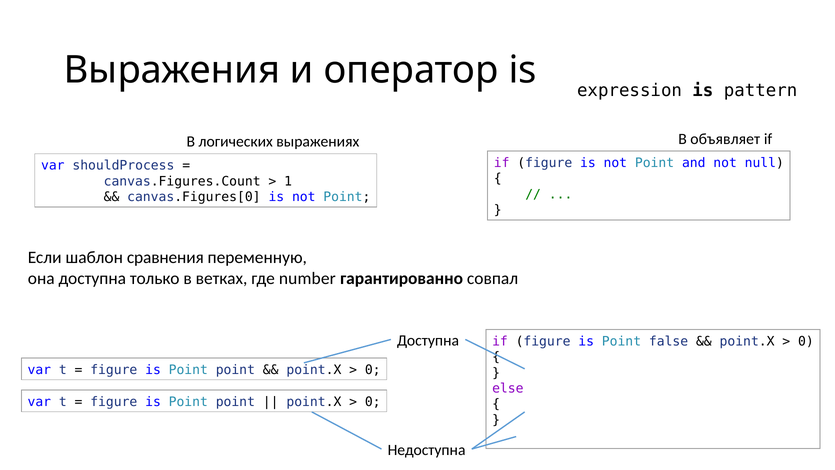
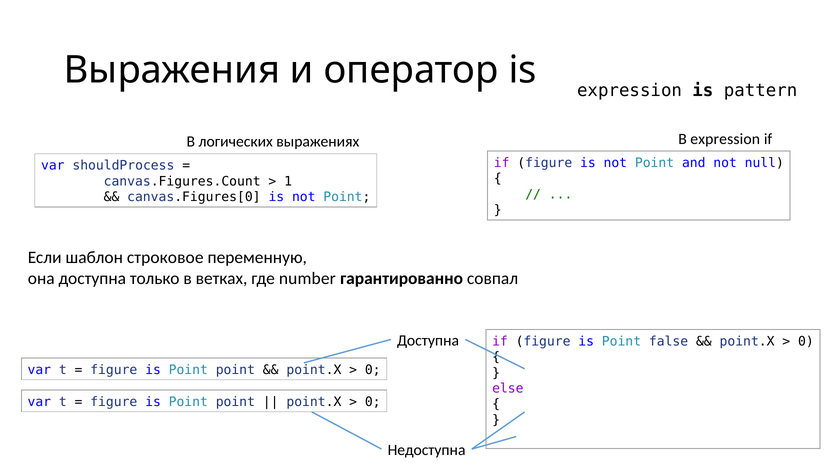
В объявляет: объявляет -> expression
сравнения: сравнения -> строковое
